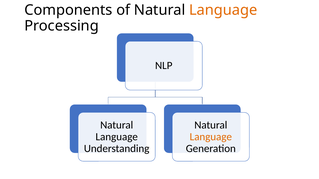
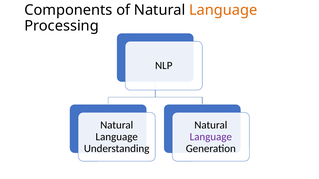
Language at (211, 137) colour: orange -> purple
